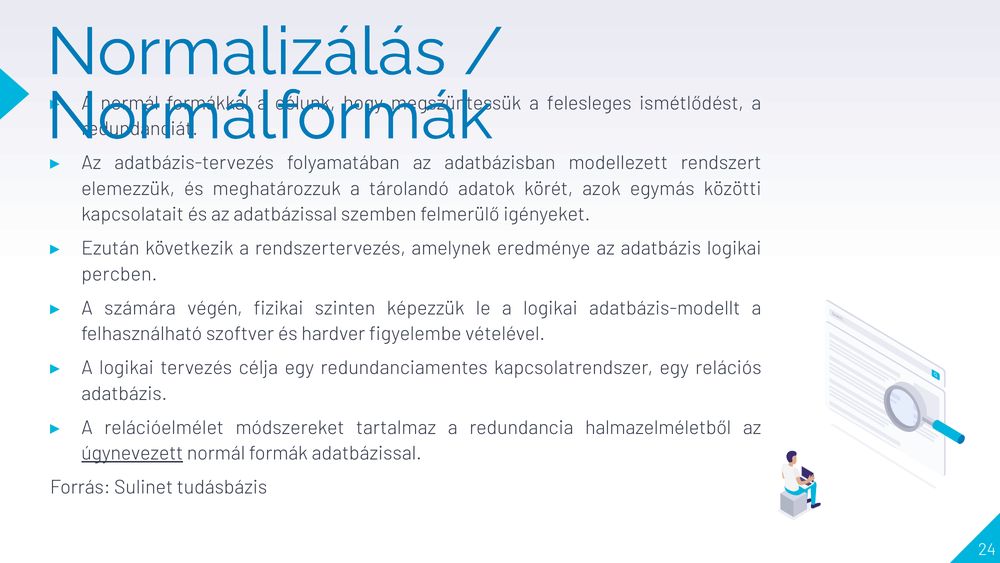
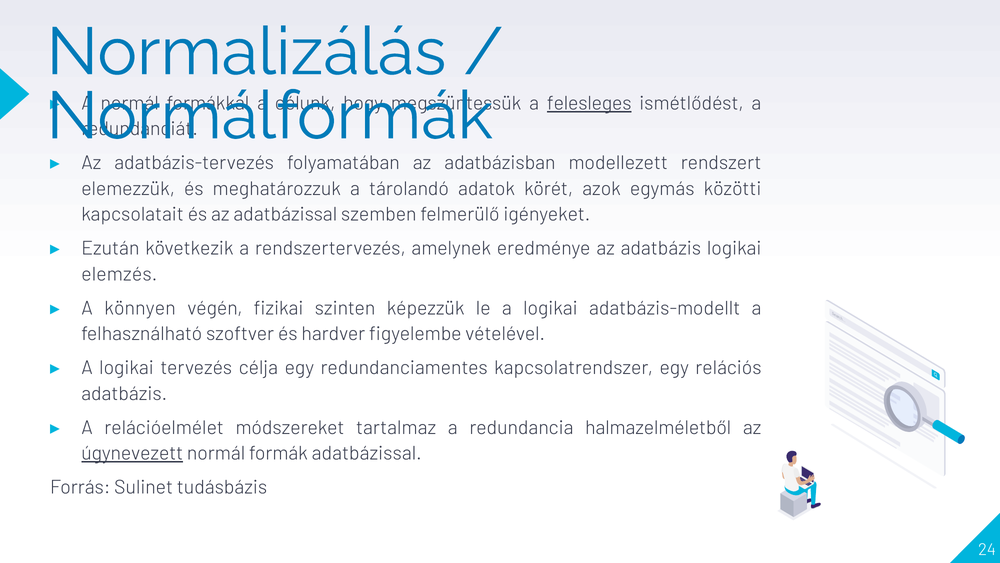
felesleges underline: none -> present
percben: percben -> elemzés
számára: számára -> könnyen
